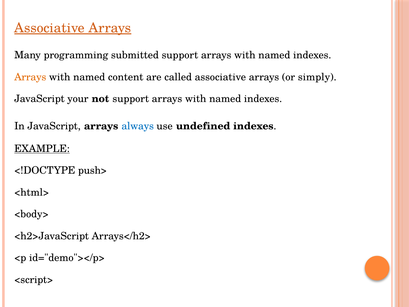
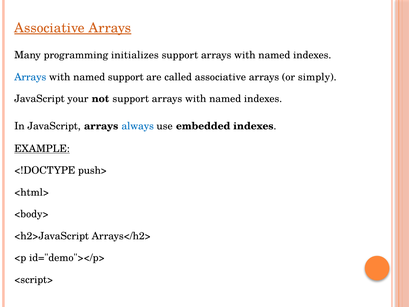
submitted: submitted -> initializes
Arrays at (30, 77) colour: orange -> blue
named content: content -> support
undefined: undefined -> embedded
